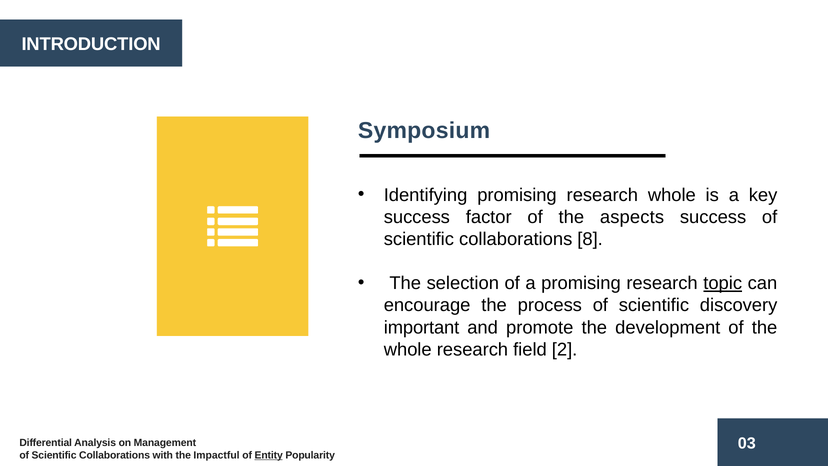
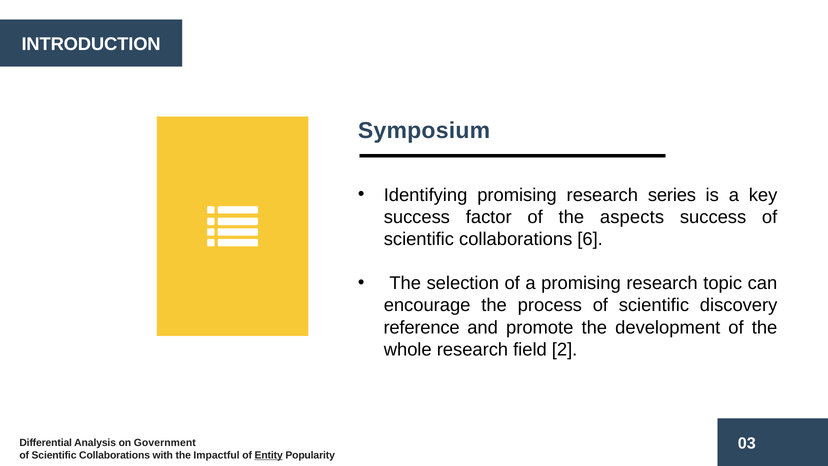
research whole: whole -> series
8: 8 -> 6
topic underline: present -> none
important: important -> reference
Management: Management -> Government
